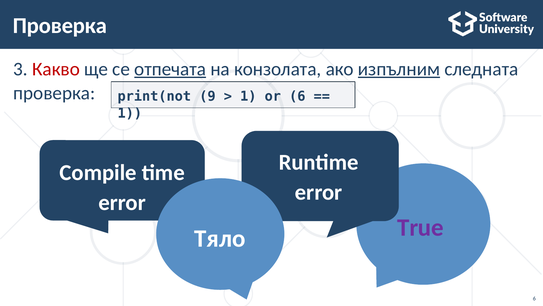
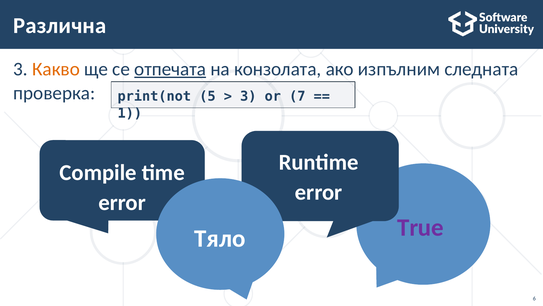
Проверка at (60, 26): Проверка -> Различна
Какво colour: red -> orange
изпълним underline: present -> none
9: 9 -> 5
1 at (248, 96): 1 -> 3
or 6: 6 -> 7
